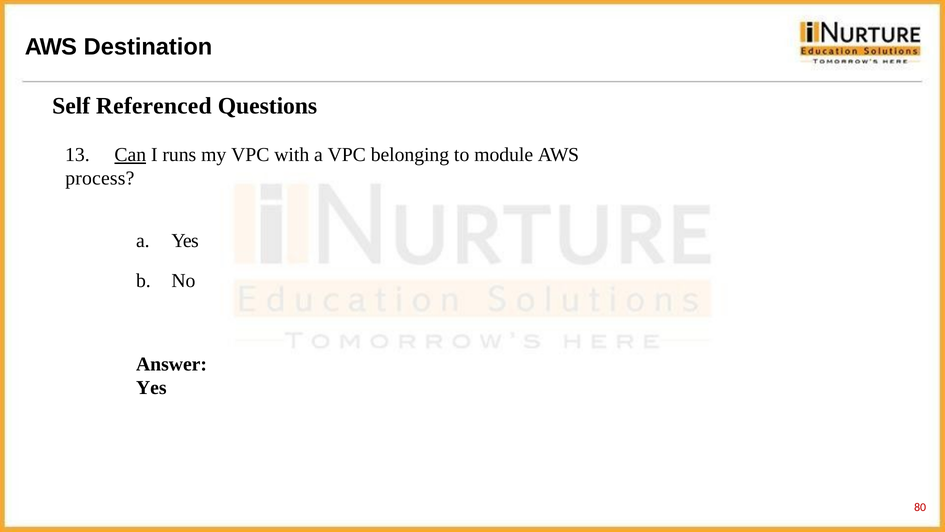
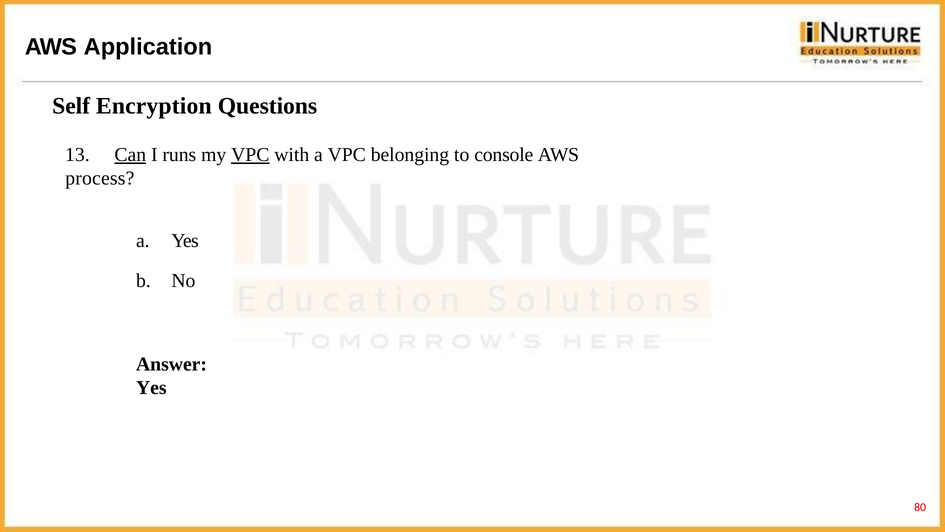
Destination: Destination -> Application
Referenced: Referenced -> Encryption
VPC at (250, 155) underline: none -> present
module: module -> console
